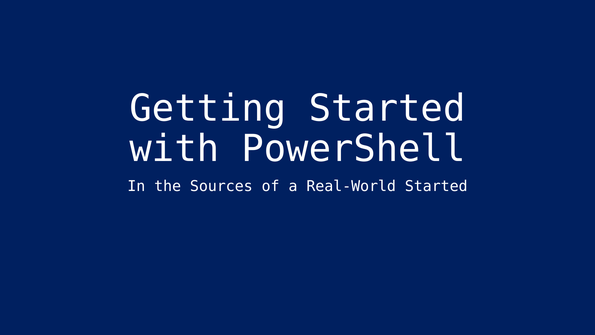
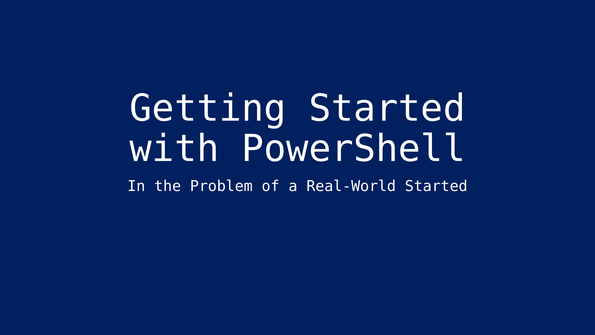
Sources: Sources -> Problem
